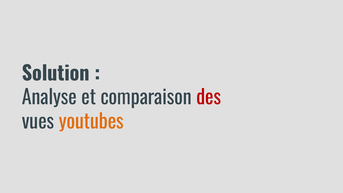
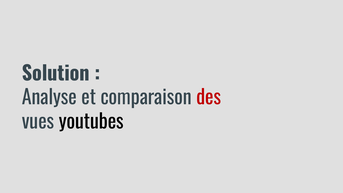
youtubes colour: orange -> black
